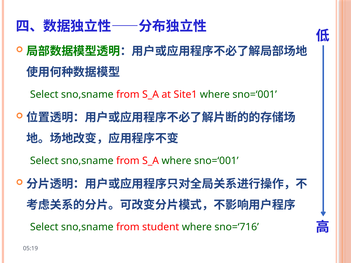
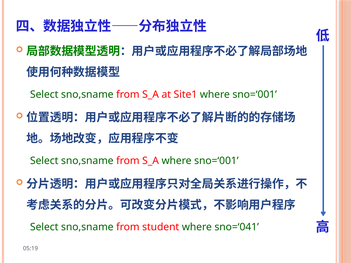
sno=‘716: sno=‘716 -> sno=‘041
